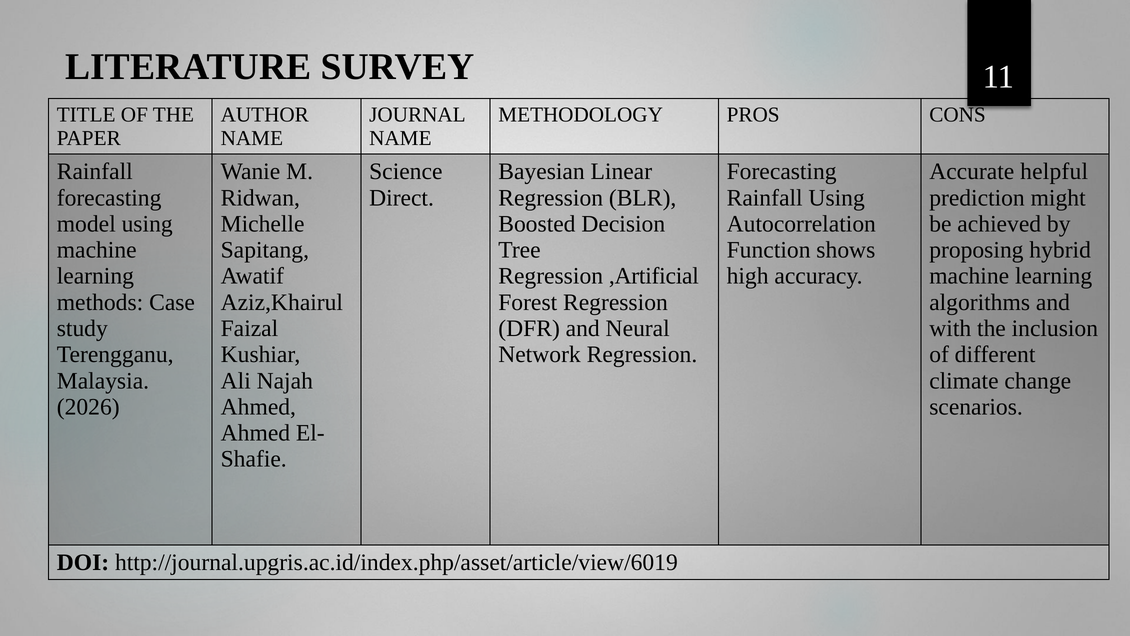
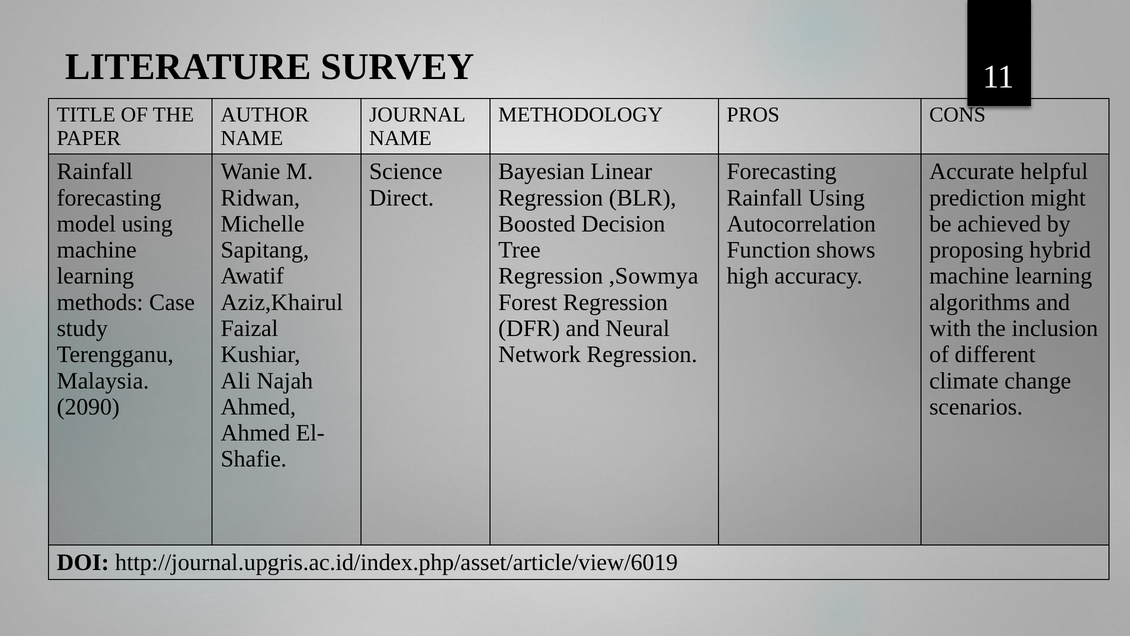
,Artificial: ,Artificial -> ,Sowmya
2026: 2026 -> 2090
